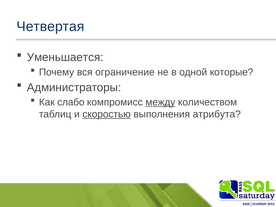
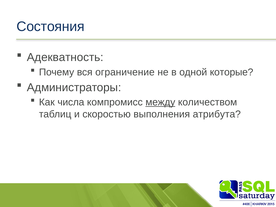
Четвертая: Четвертая -> Состояния
Уменьшается: Уменьшается -> Адекватность
слабо: слабо -> числа
скоростью underline: present -> none
